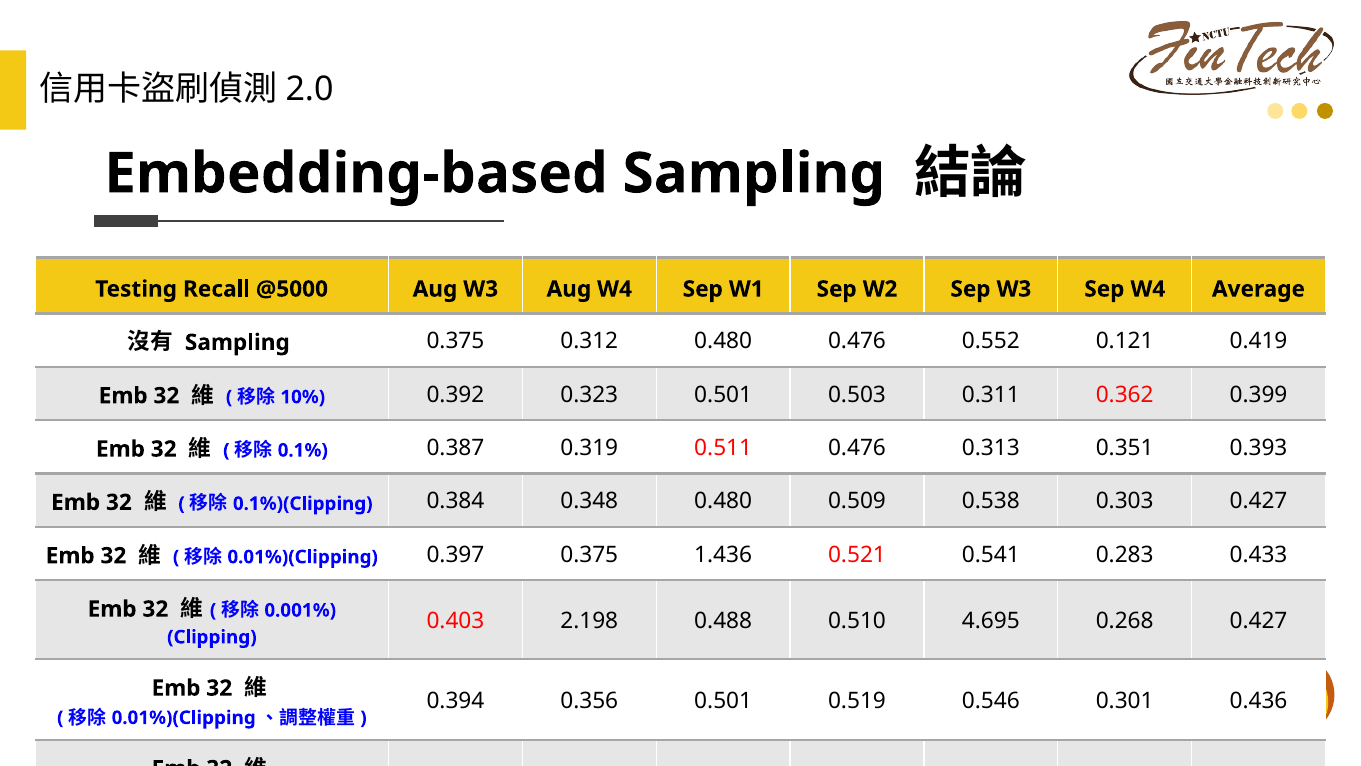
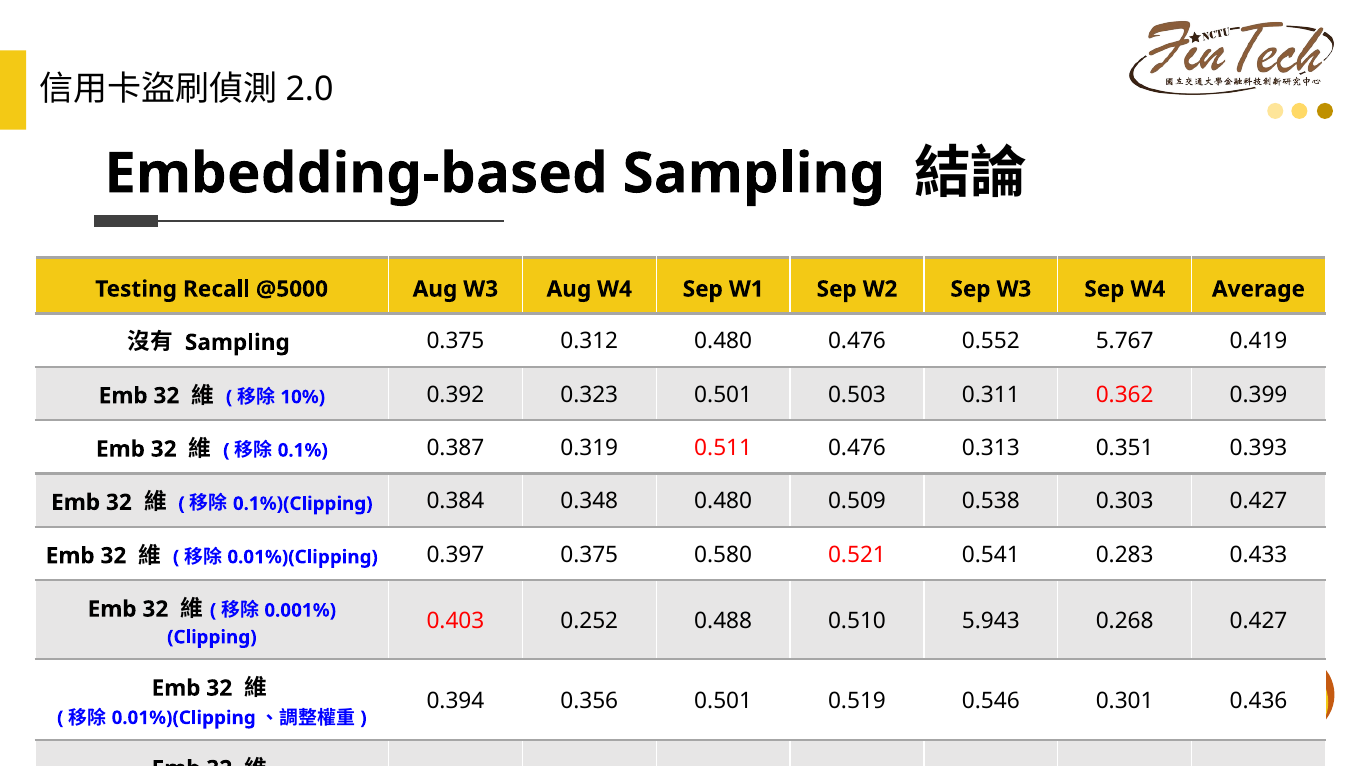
0.121: 0.121 -> 5.767
1.436: 1.436 -> 0.580
2.198: 2.198 -> 0.252
4.695: 4.695 -> 5.943
